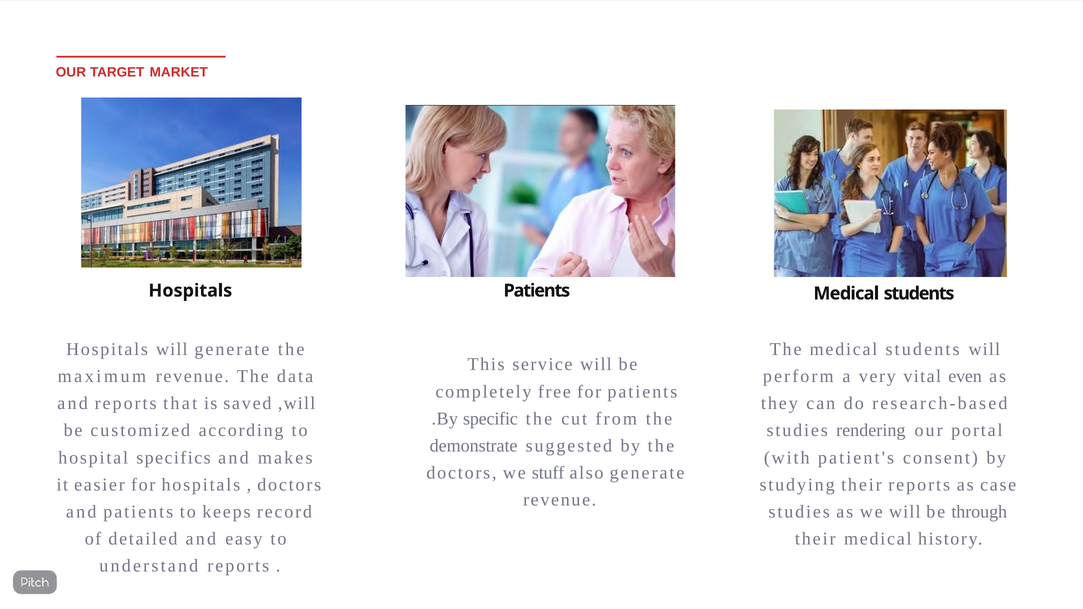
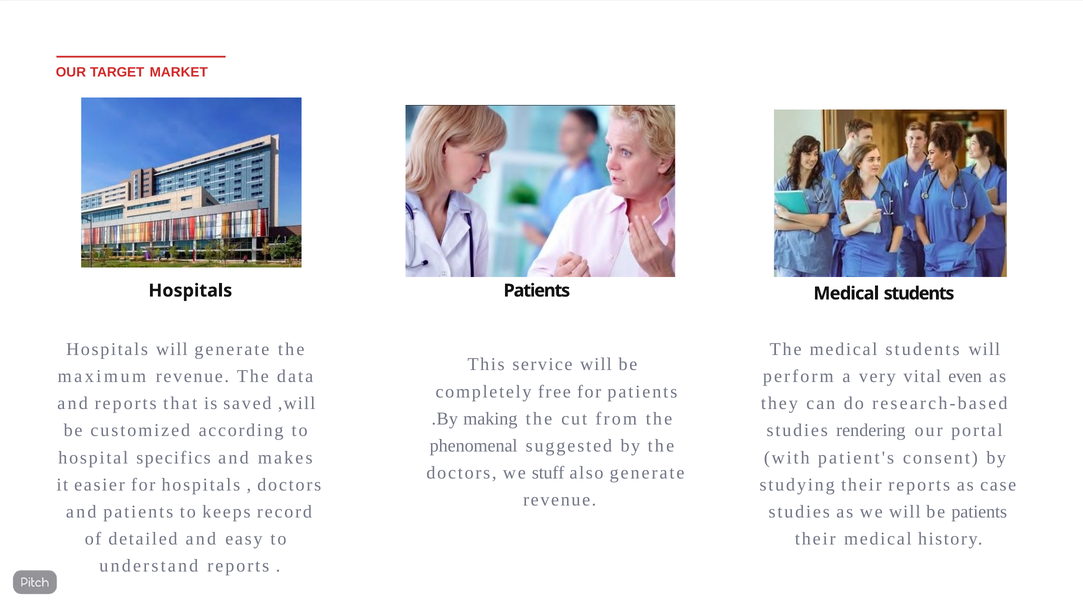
specific: specific -> making
demonstrate: demonstrate -> phenomenal
be through: through -> patients
